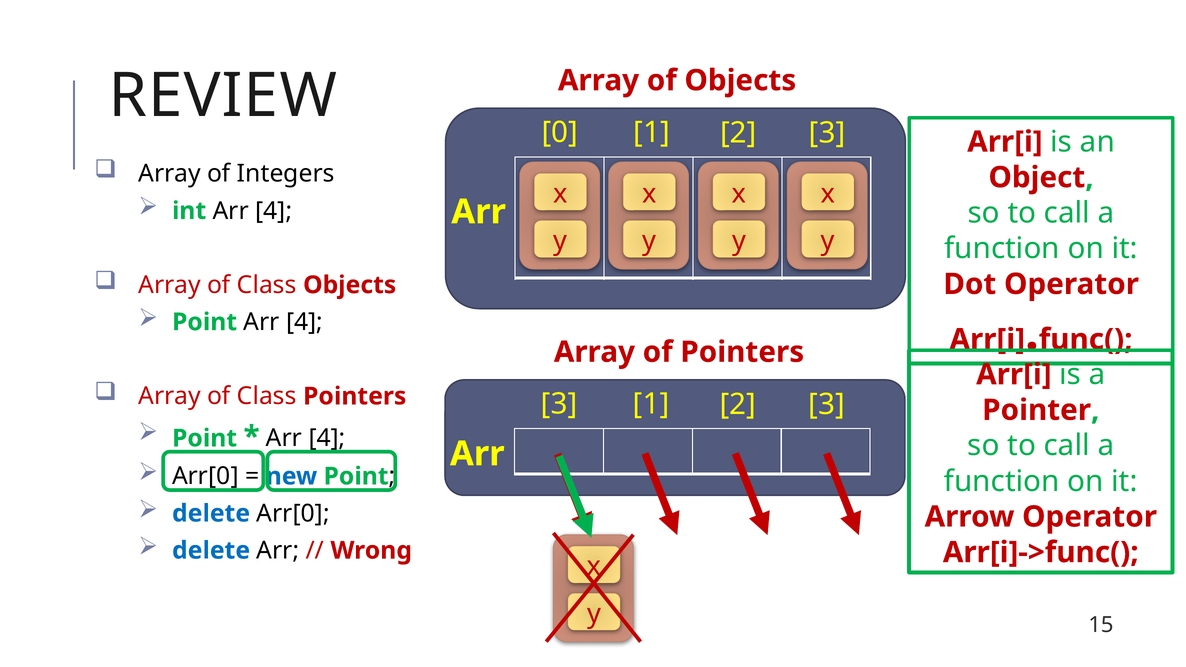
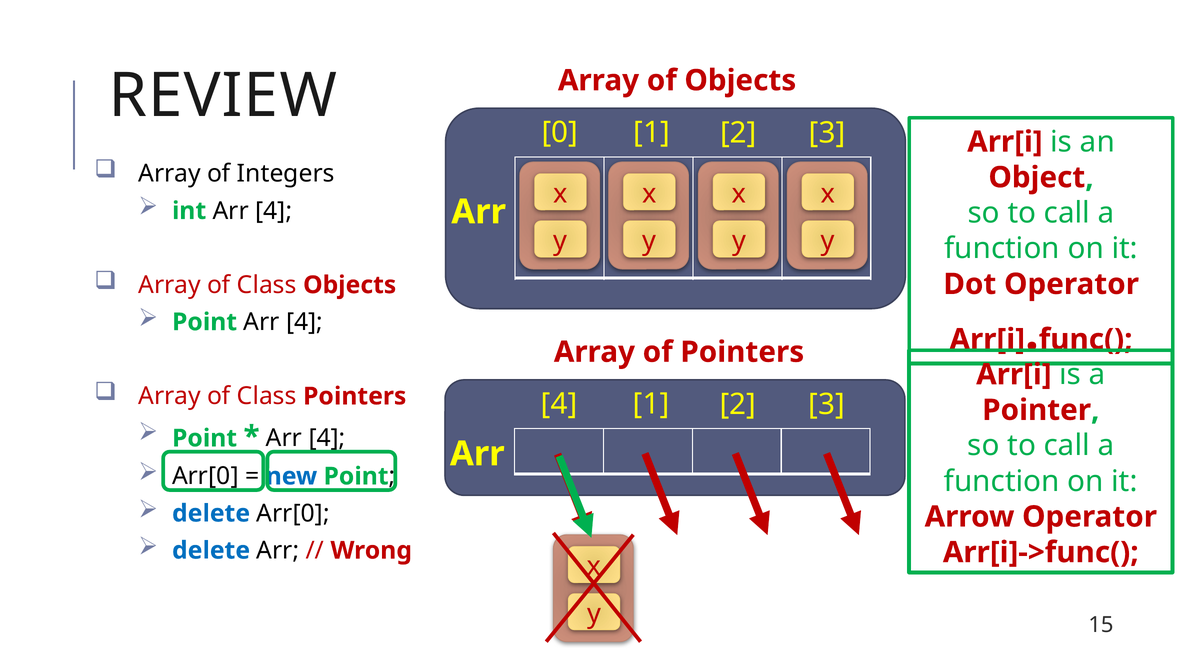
3 at (559, 404): 3 -> 4
